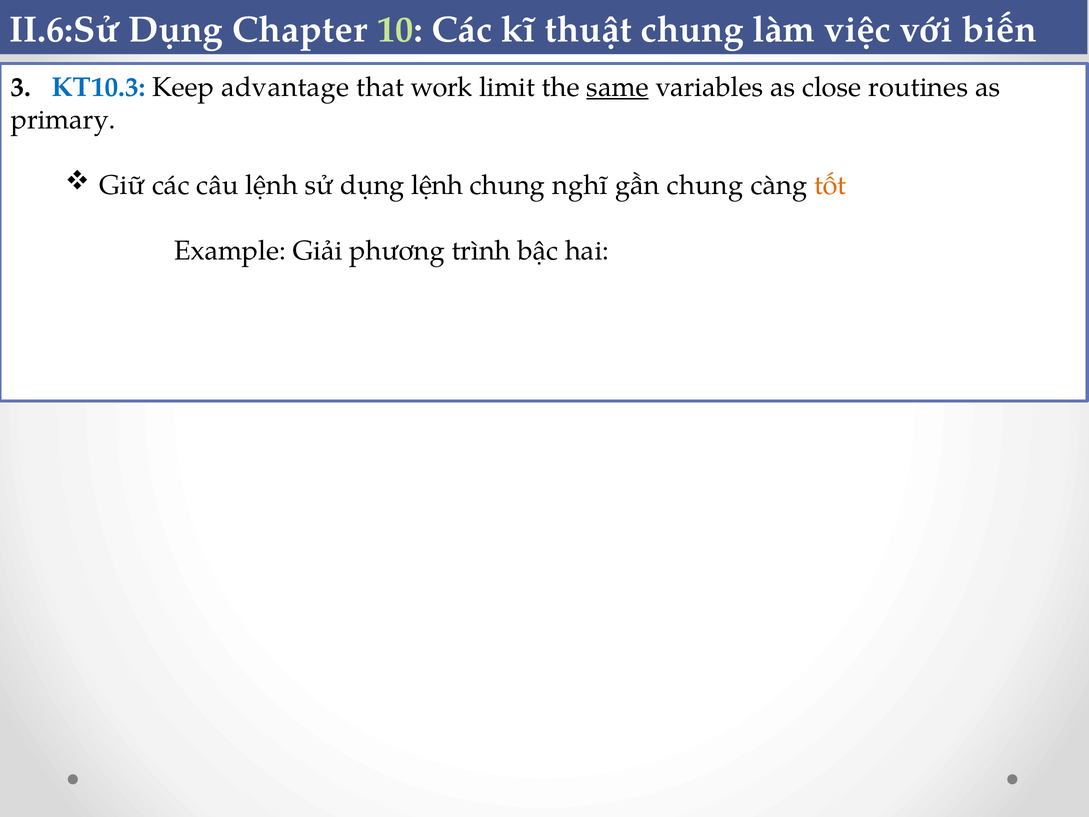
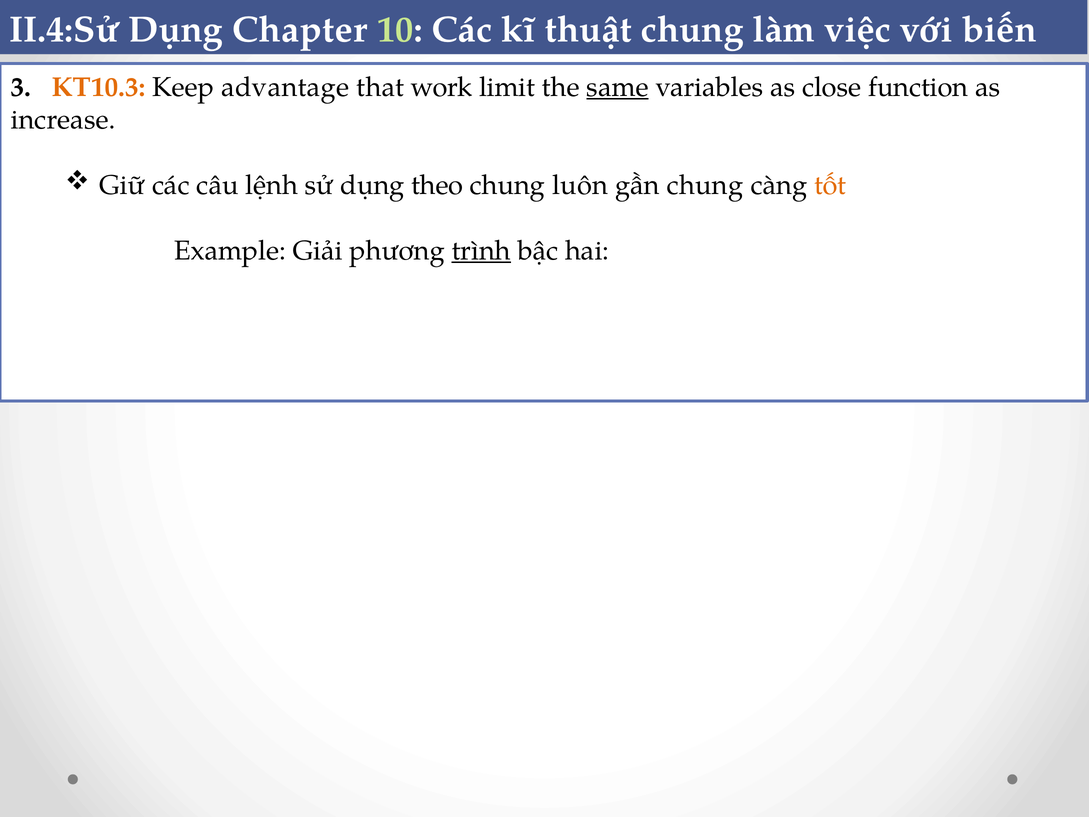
II.6:Sử: II.6:Sử -> II.4:Sử
KT10.3 colour: blue -> orange
routines: routines -> function
primary: primary -> increase
dụng lệnh: lệnh -> theo
nghĩ: nghĩ -> luôn
trình underline: none -> present
